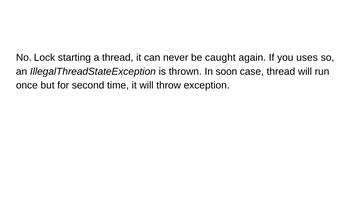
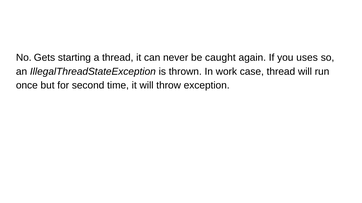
Lock: Lock -> Gets
soon: soon -> work
